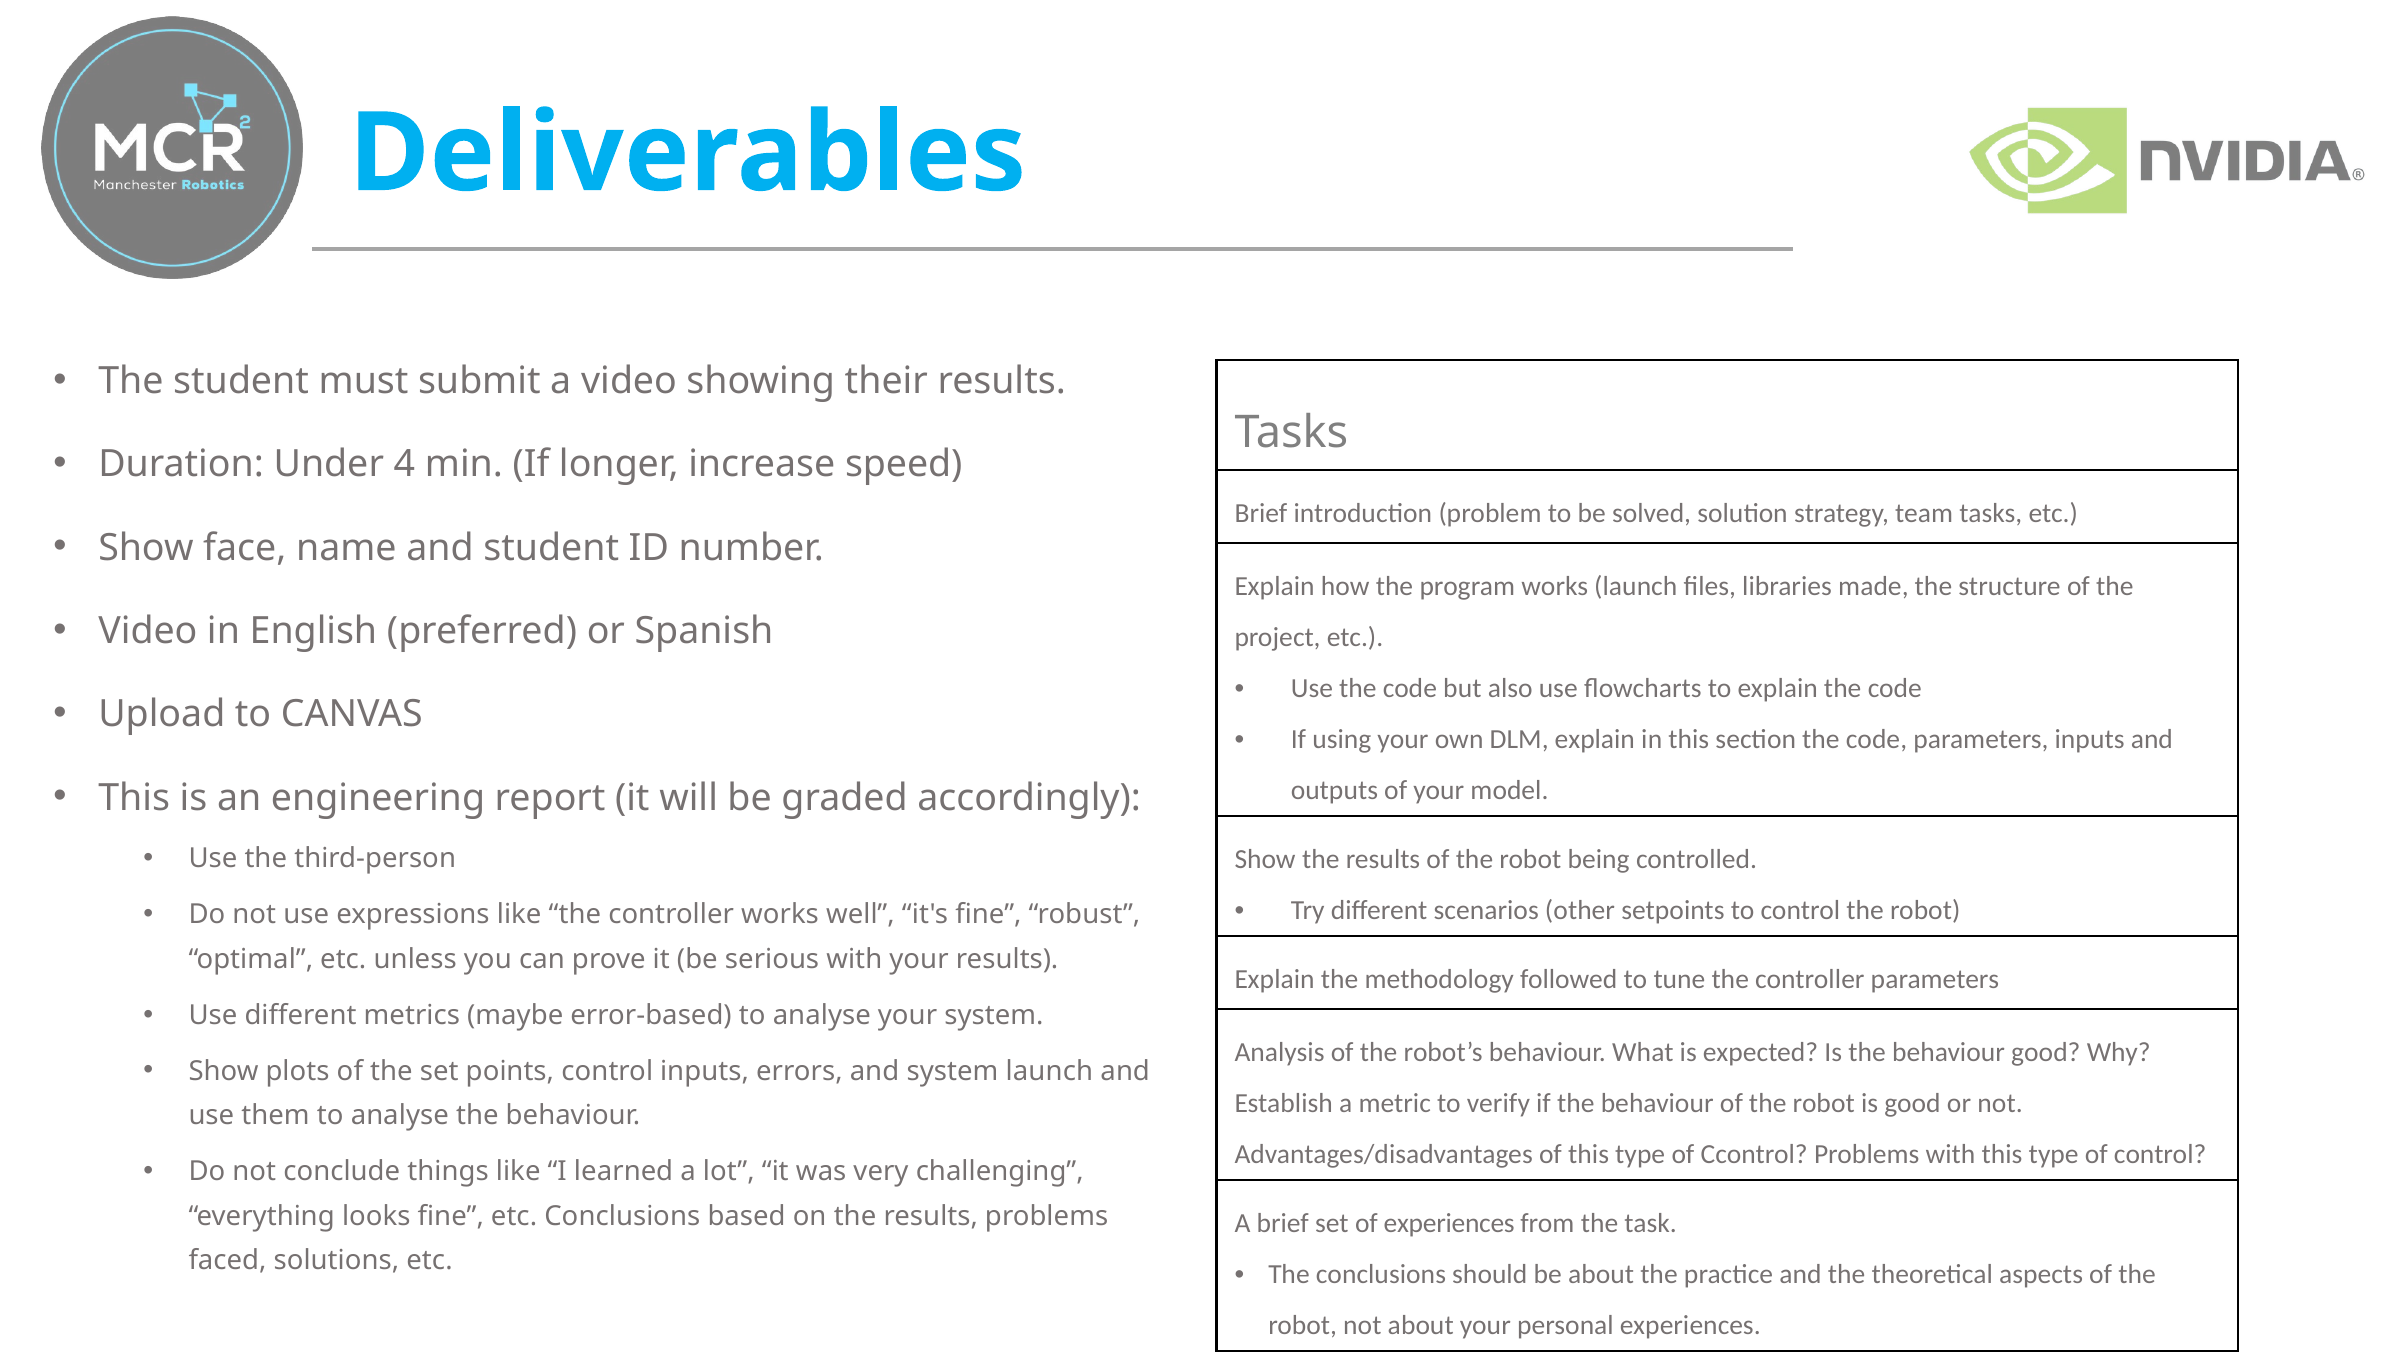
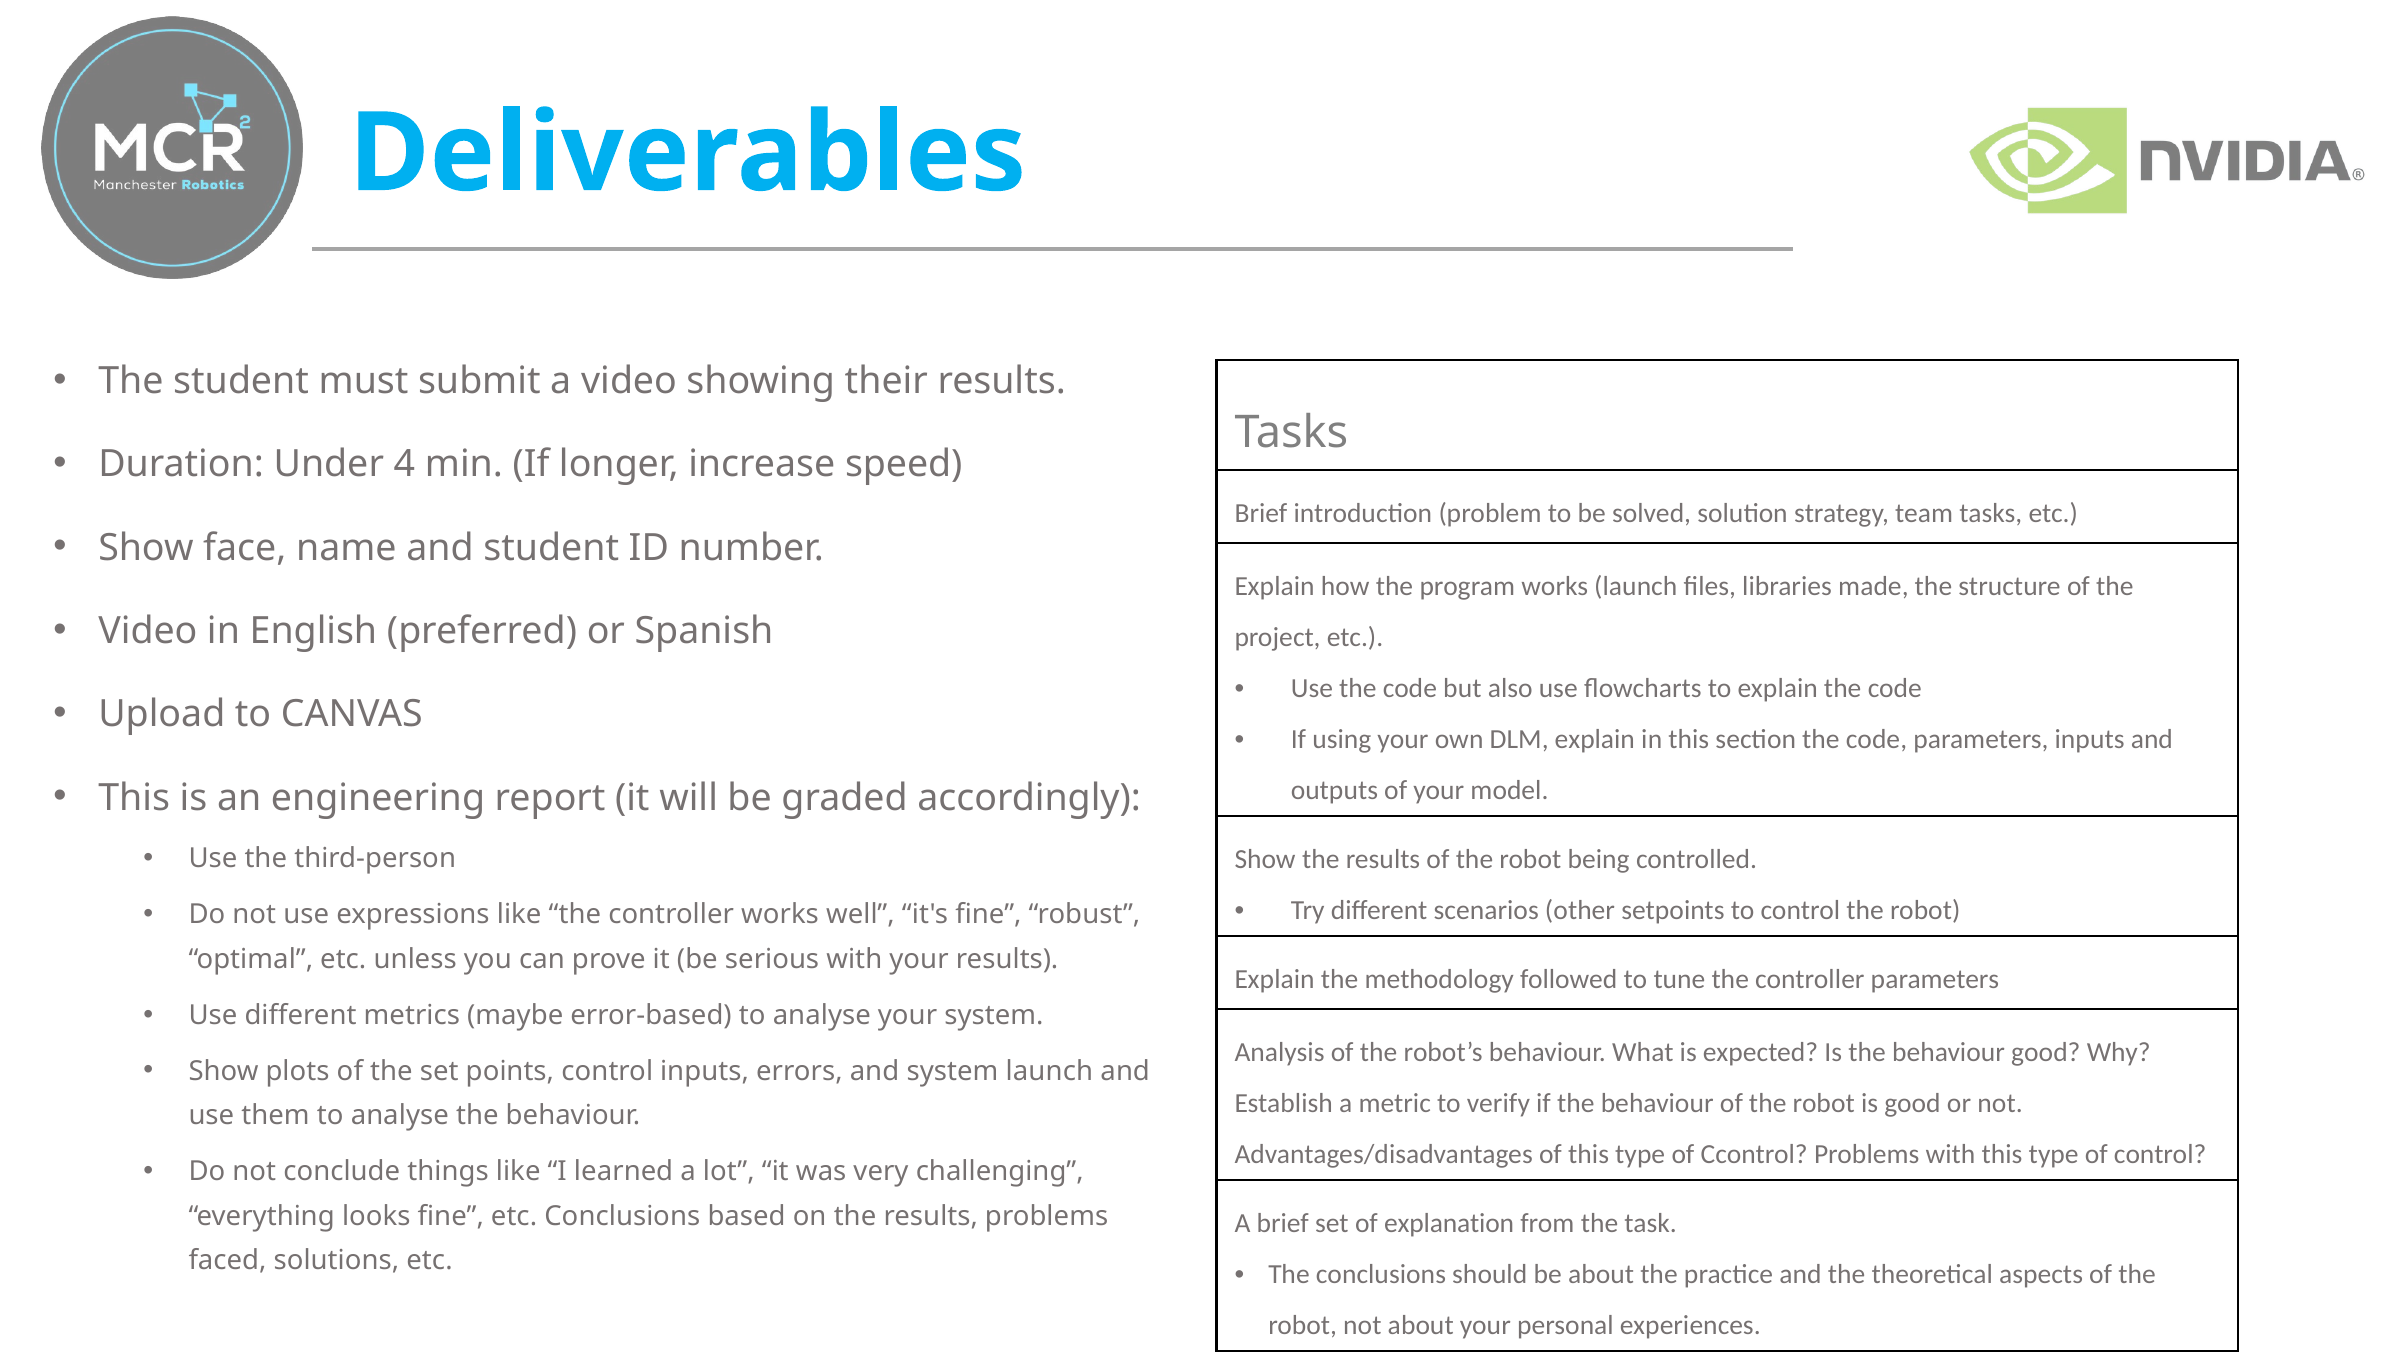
of experiences: experiences -> explanation
